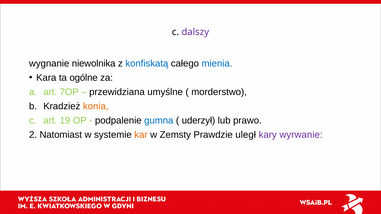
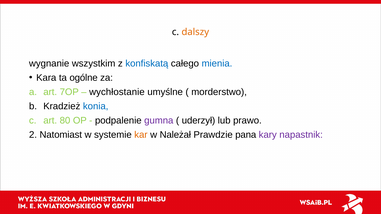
dalszy colour: purple -> orange
niewolnika: niewolnika -> wszystkim
przewidziana: przewidziana -> wychłostanie
konia colour: orange -> blue
19: 19 -> 80
gumna colour: blue -> purple
Zemsty: Zemsty -> Należał
uległ: uległ -> pana
wyrwanie: wyrwanie -> napastnik
